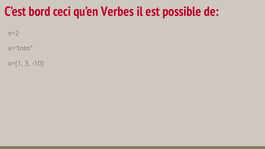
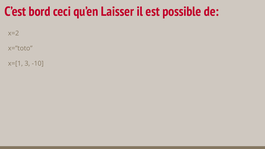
Verbes: Verbes -> Laisser
